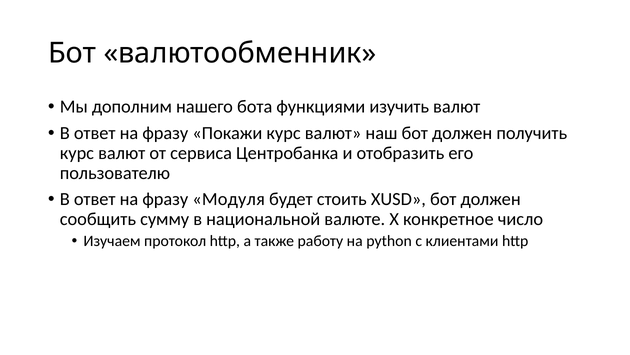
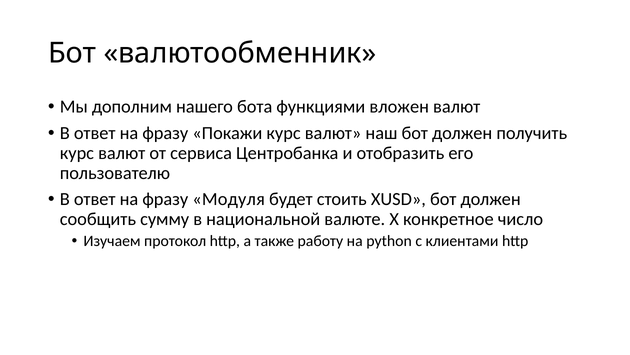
изучить: изучить -> вложен
